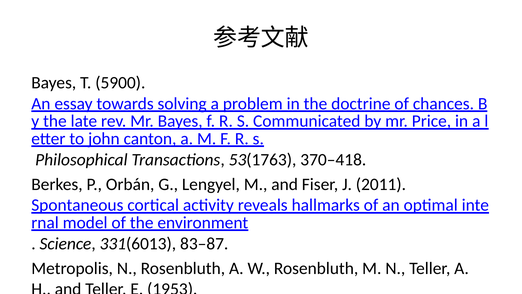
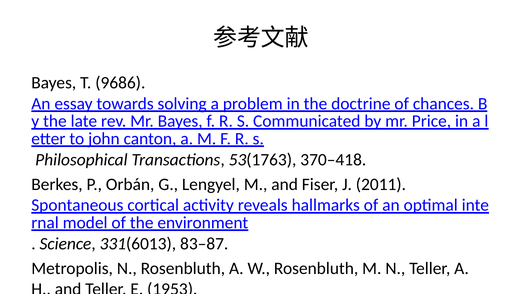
5900: 5900 -> 9686
